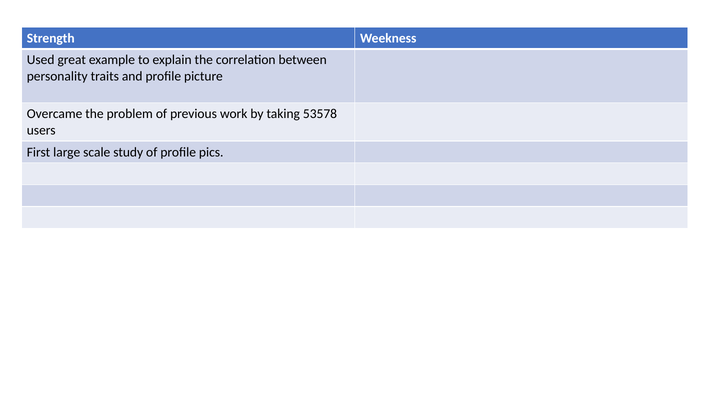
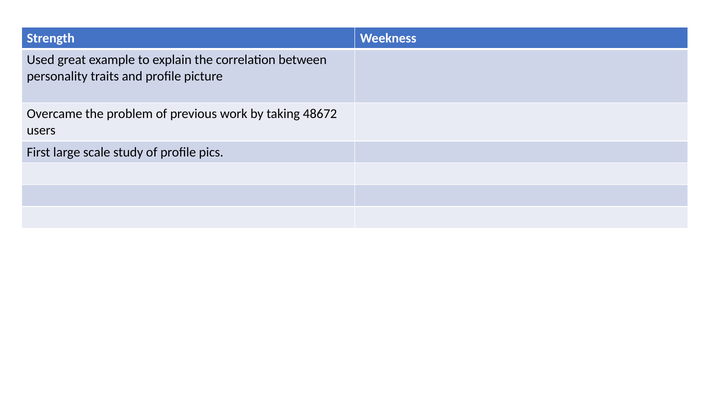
53578: 53578 -> 48672
